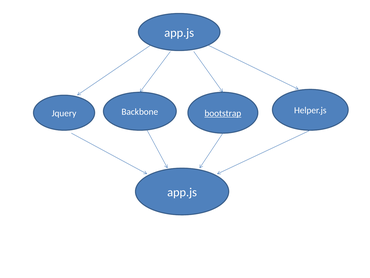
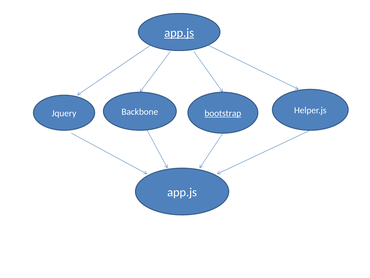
app.js at (179, 33) underline: none -> present
